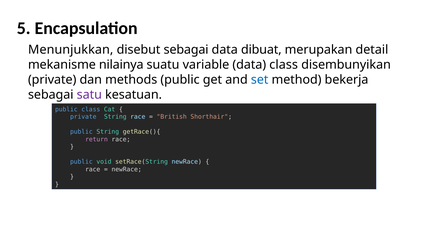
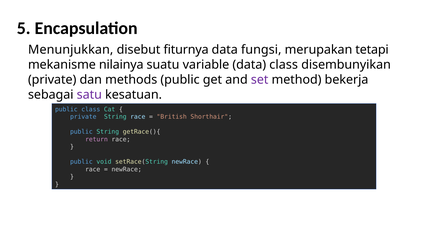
disebut sebagai: sebagai -> fiturnya
dibuat: dibuat -> fungsi
detail: detail -> tetapi
set colour: blue -> purple
